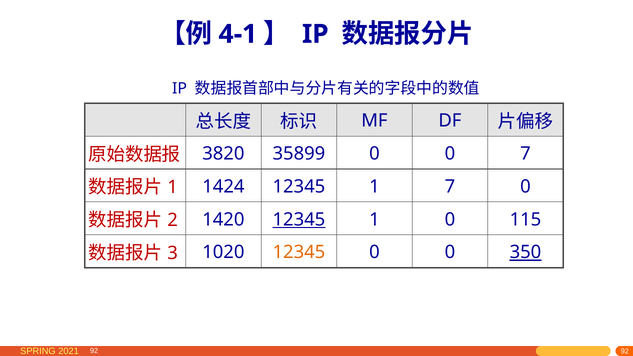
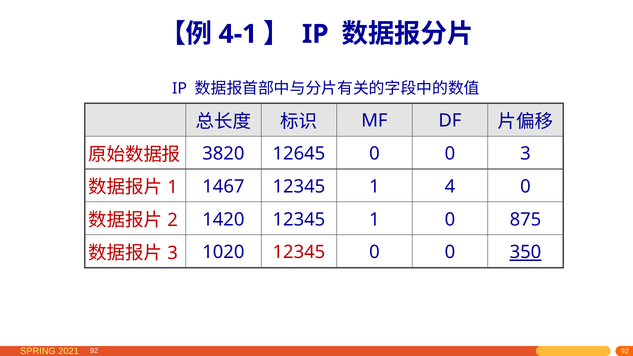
35899: 35899 -> 12645
0 7: 7 -> 3
1424: 1424 -> 1467
1 7: 7 -> 4
12345 at (299, 219) underline: present -> none
115: 115 -> 875
12345 at (299, 252) colour: orange -> red
